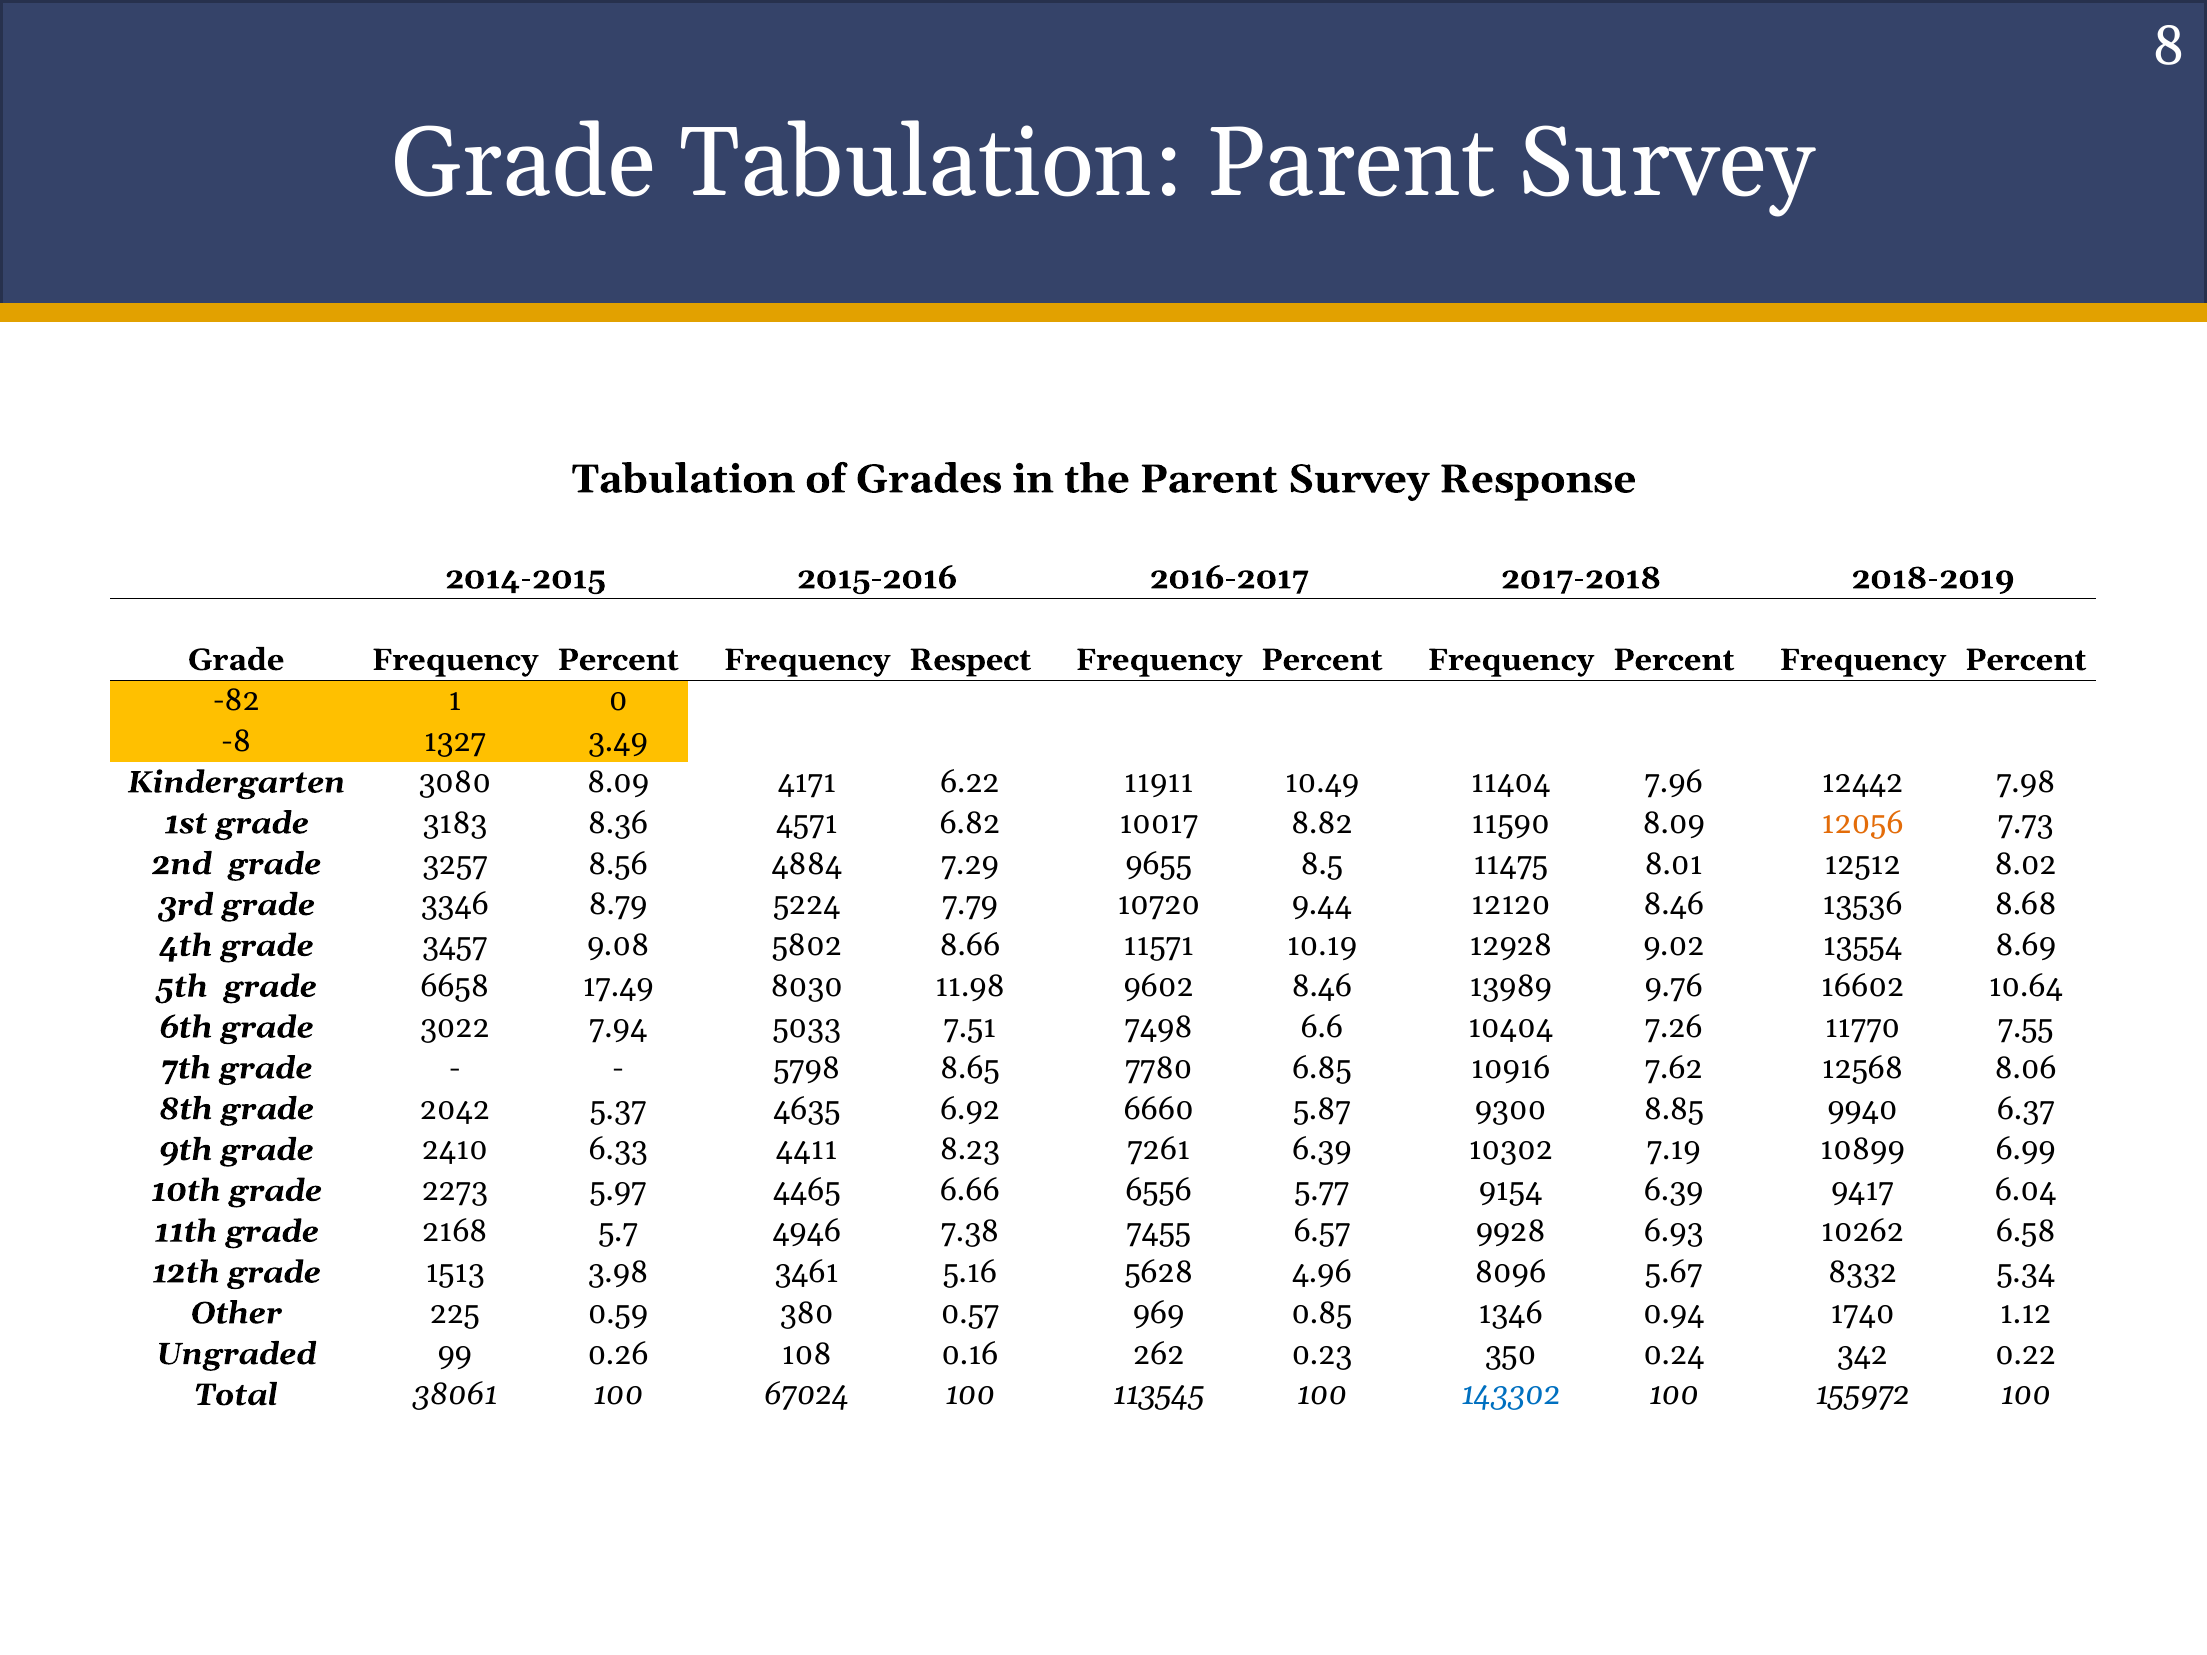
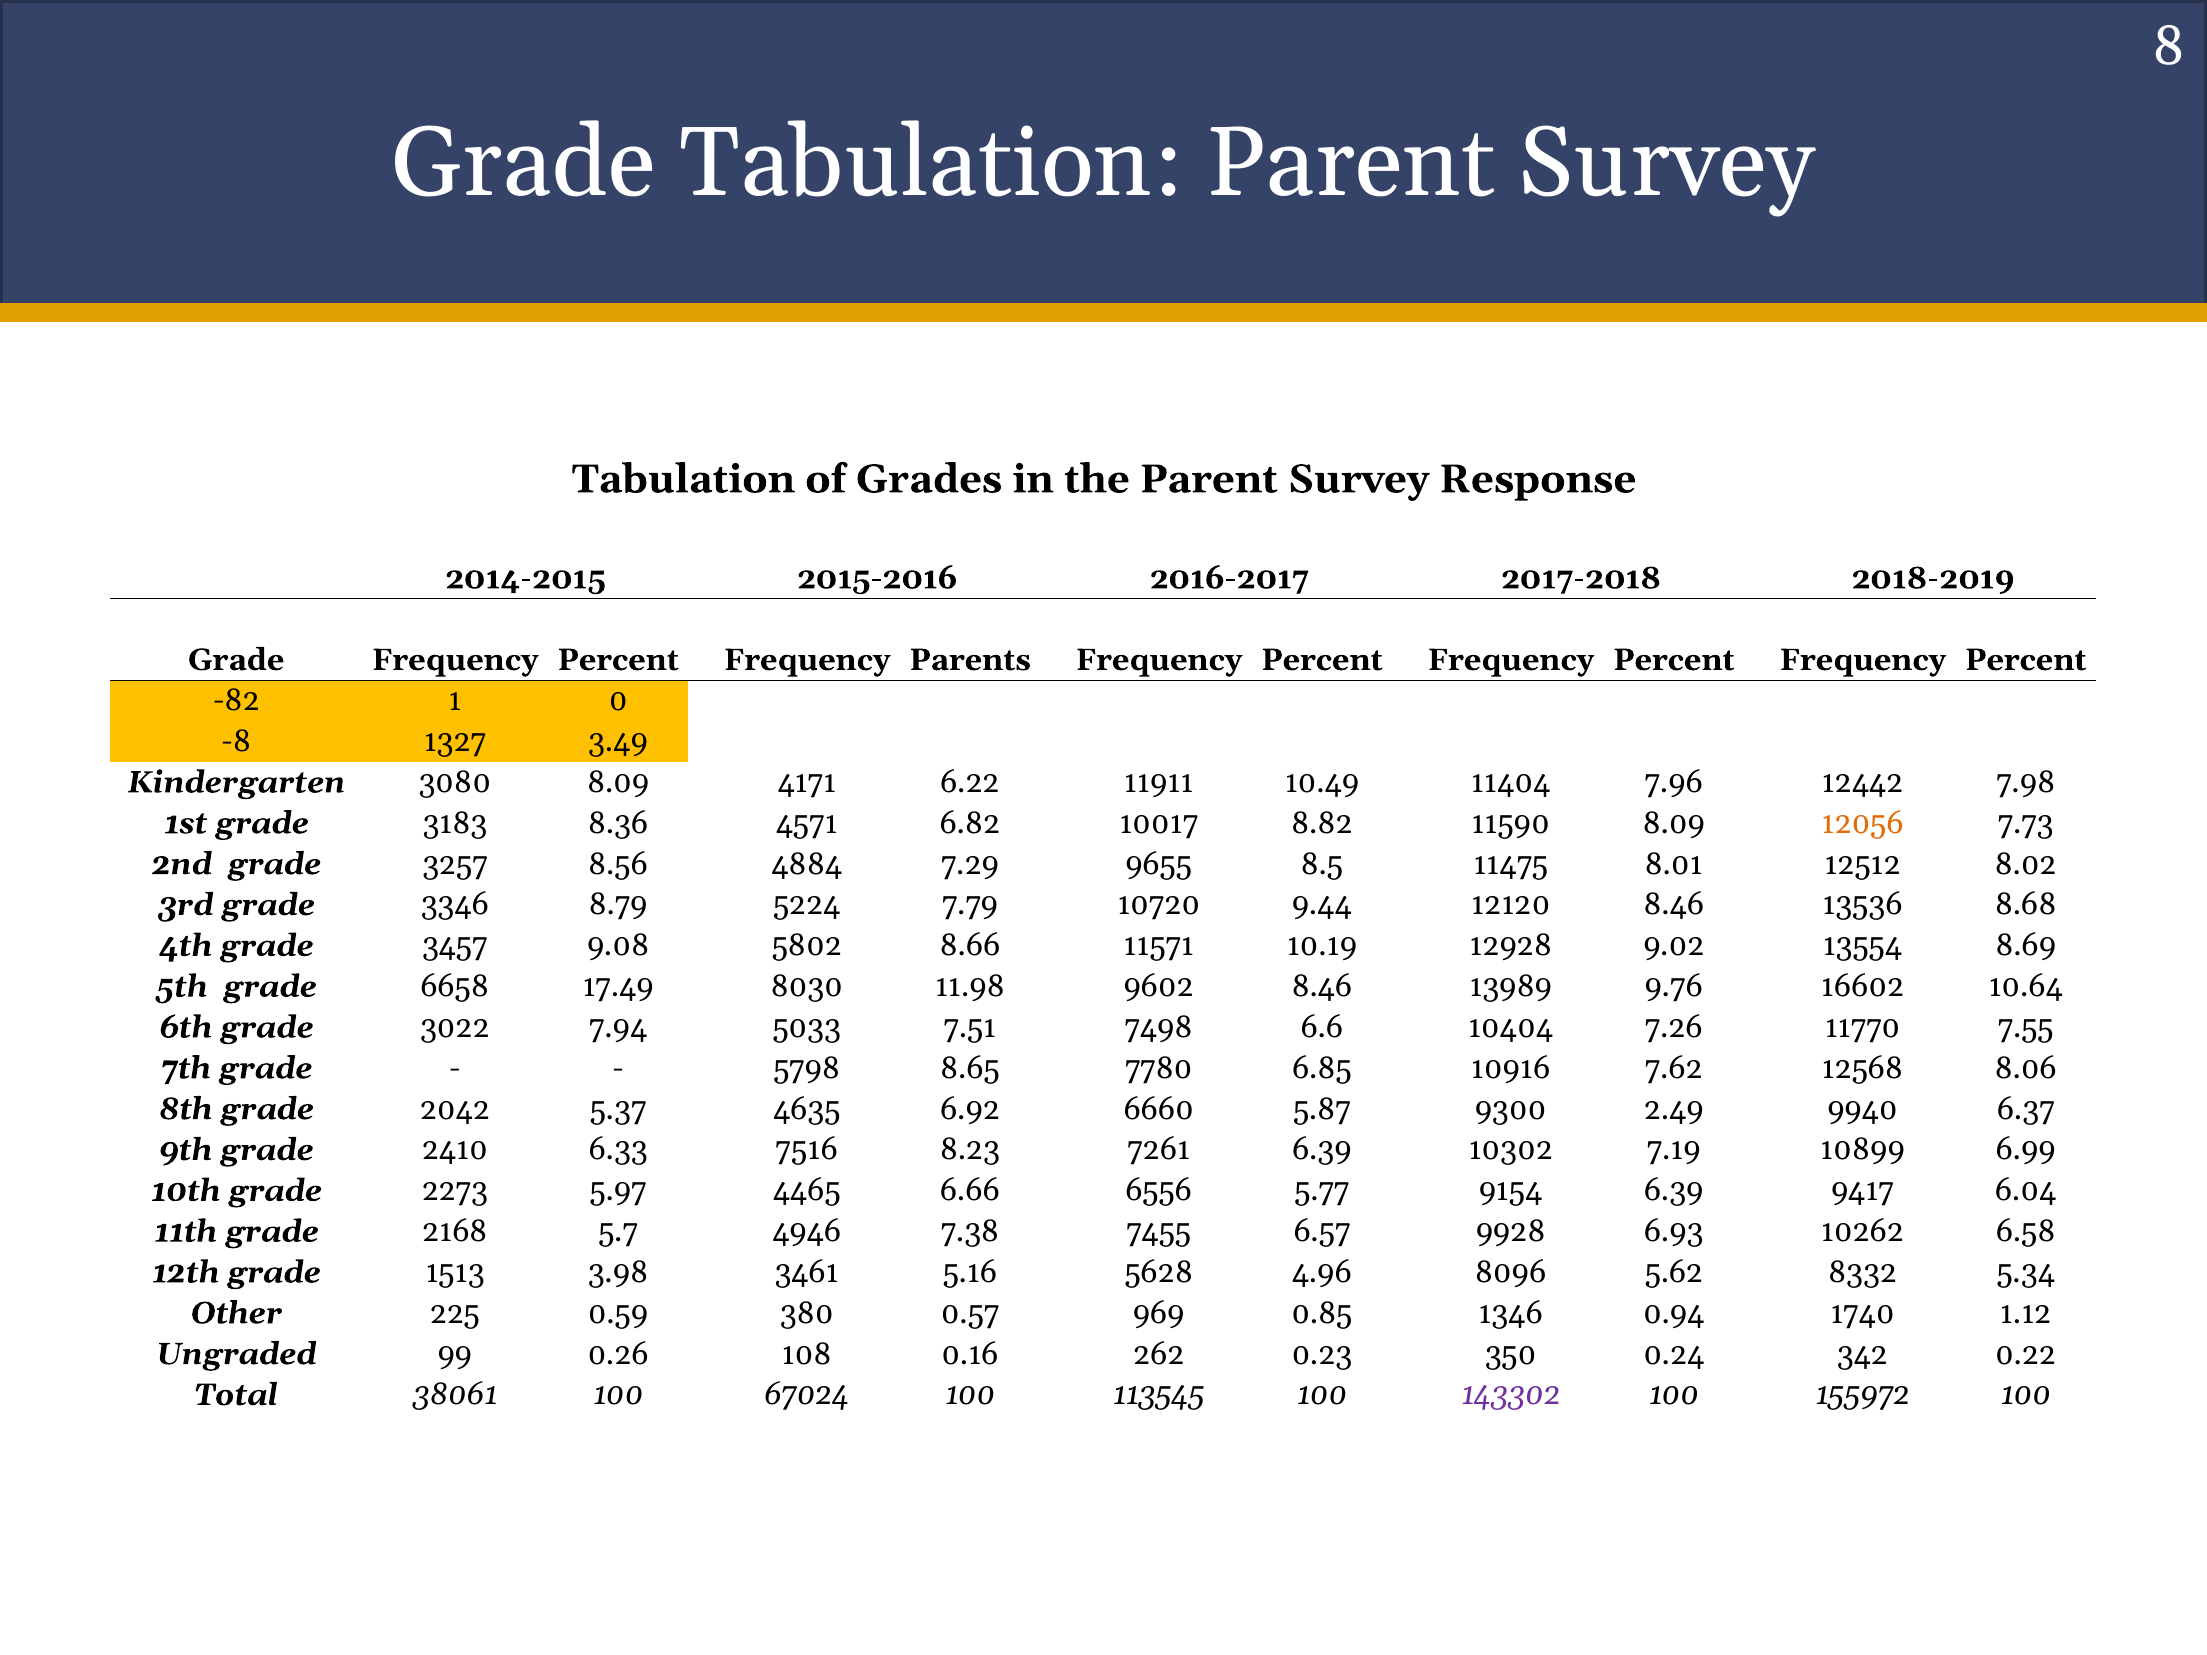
Respect: Respect -> Parents
8.85: 8.85 -> 2.49
4411: 4411 -> 7516
5.67: 5.67 -> 5.62
143302 colour: blue -> purple
